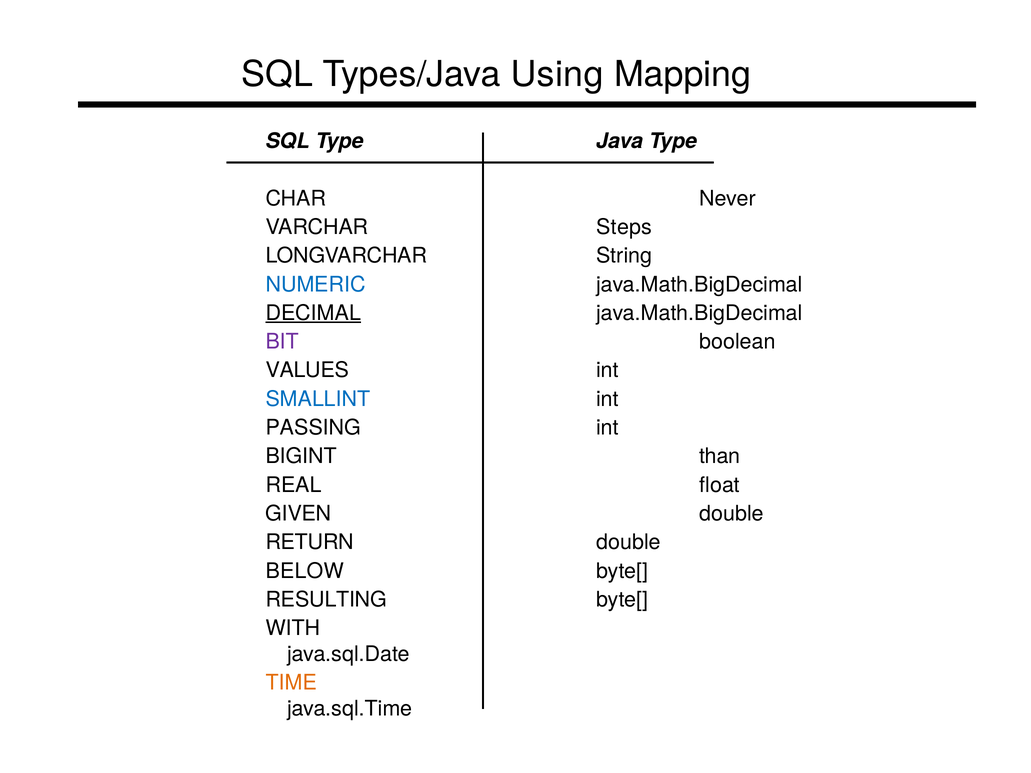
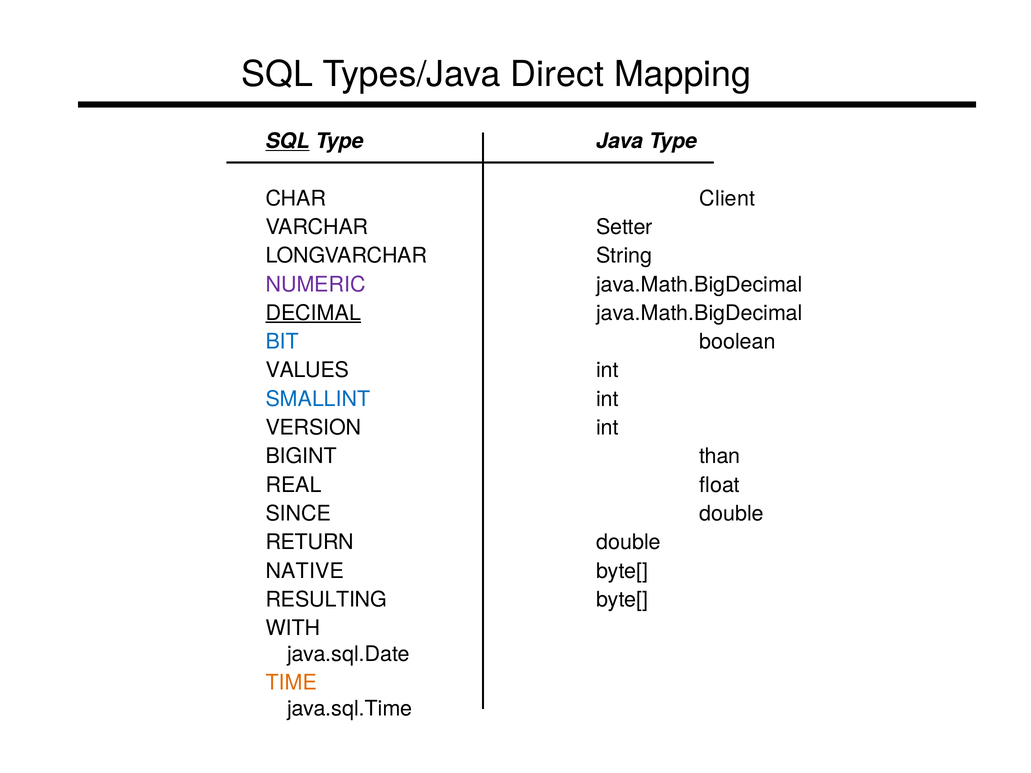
Using: Using -> Direct
SQL at (288, 141) underline: none -> present
Never: Never -> Client
Steps: Steps -> Setter
NUMERIC colour: blue -> purple
BIT colour: purple -> blue
PASSING: PASSING -> VERSION
GIVEN: GIVEN -> SINCE
BELOW: BELOW -> NATIVE
